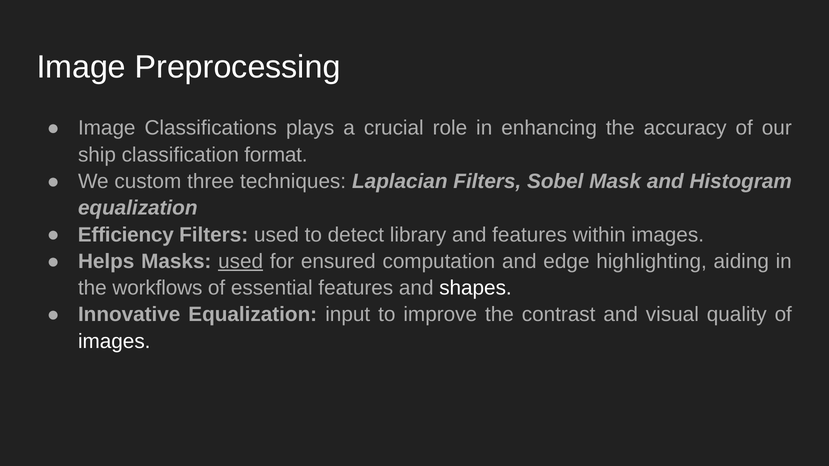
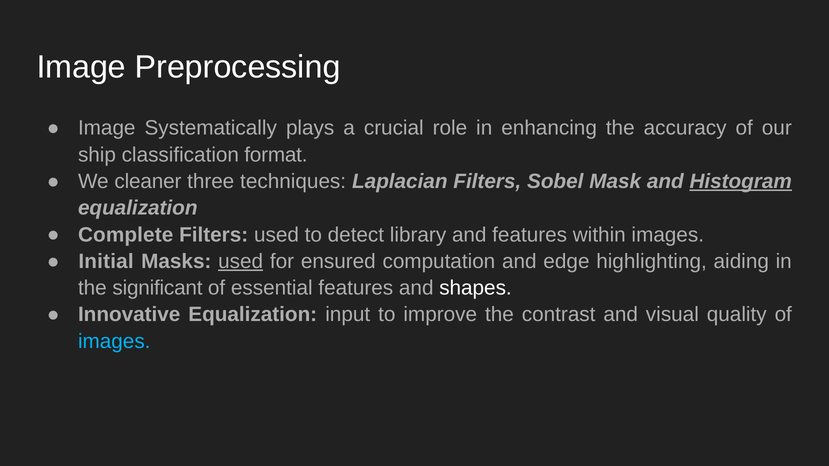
Classifications: Classifications -> Systematically
custom: custom -> cleaner
Histogram underline: none -> present
Efficiency: Efficiency -> Complete
Helps: Helps -> Initial
workflows: workflows -> significant
images at (114, 342) colour: white -> light blue
